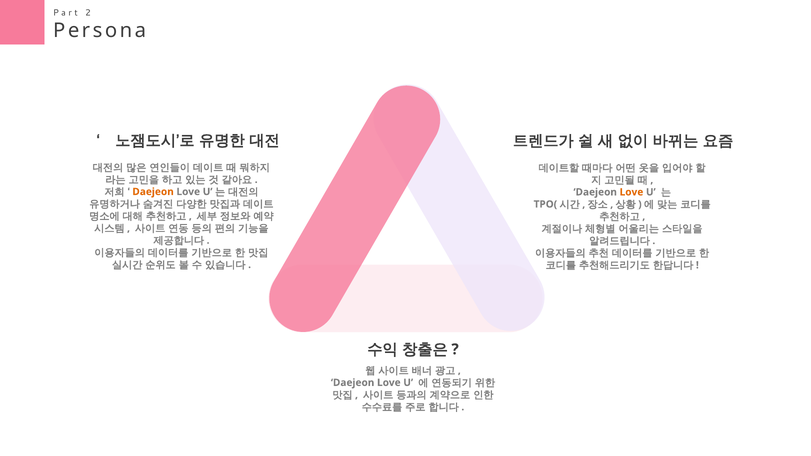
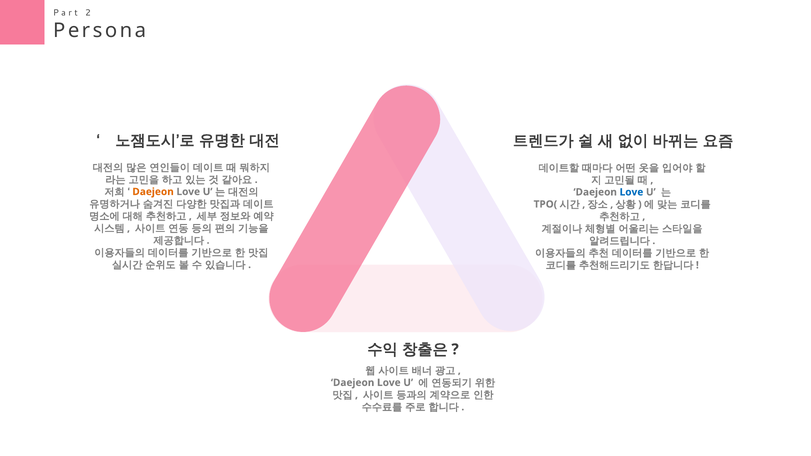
Love at (631, 192) colour: orange -> blue
